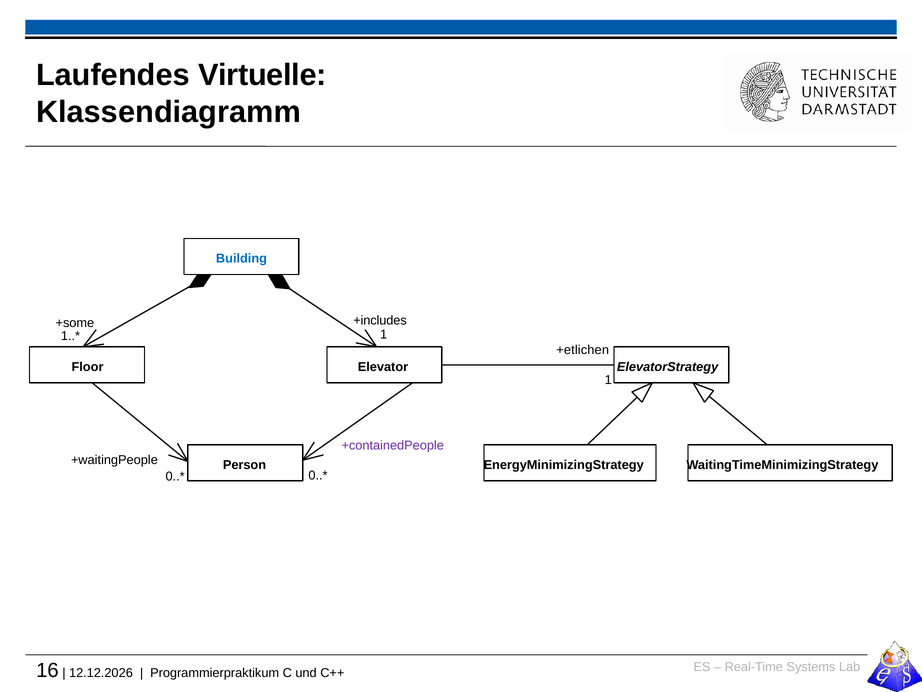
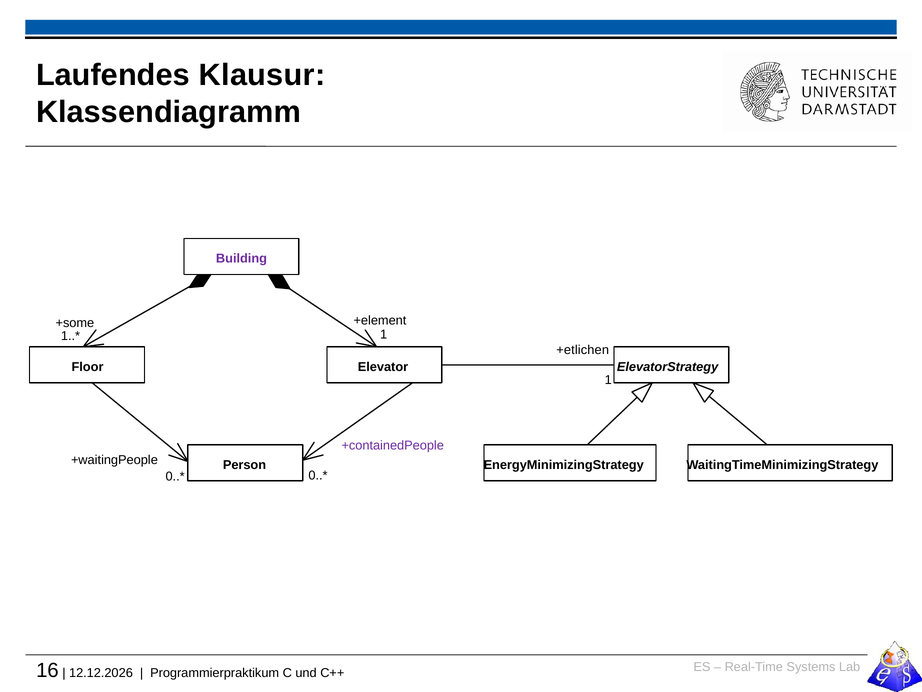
Virtuelle: Virtuelle -> Klausur
Building colour: blue -> purple
+includes: +includes -> +element
